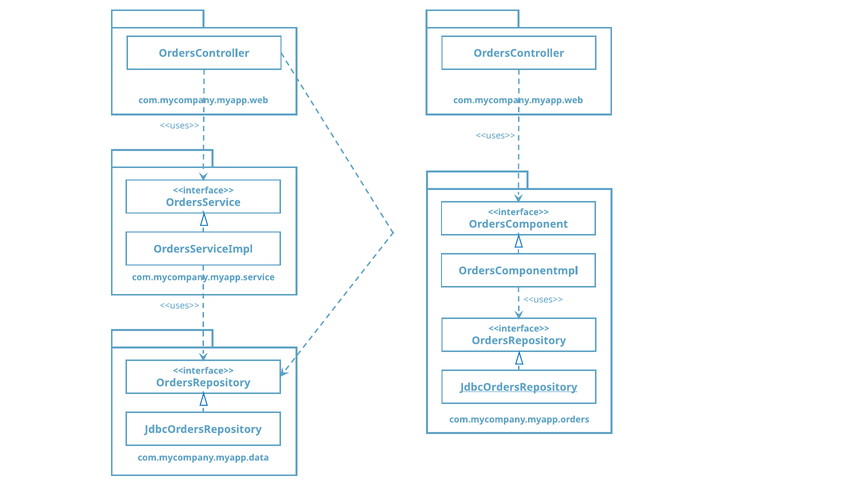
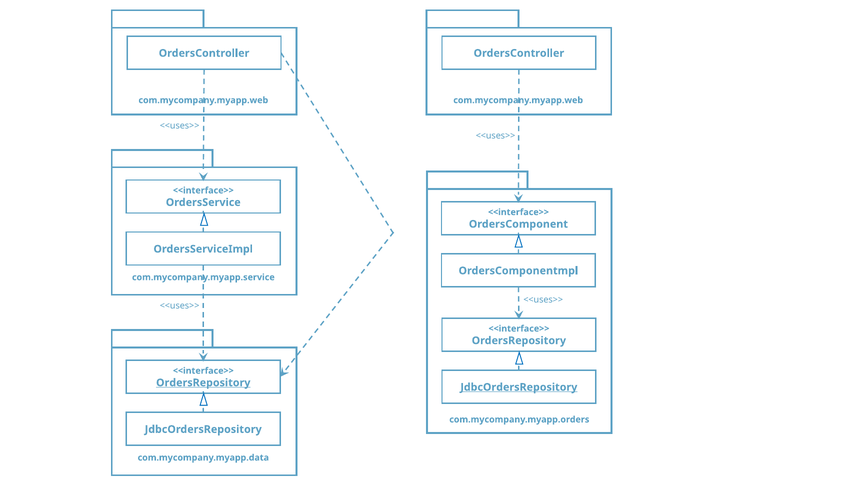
OrdersRepository at (203, 383) underline: none -> present
